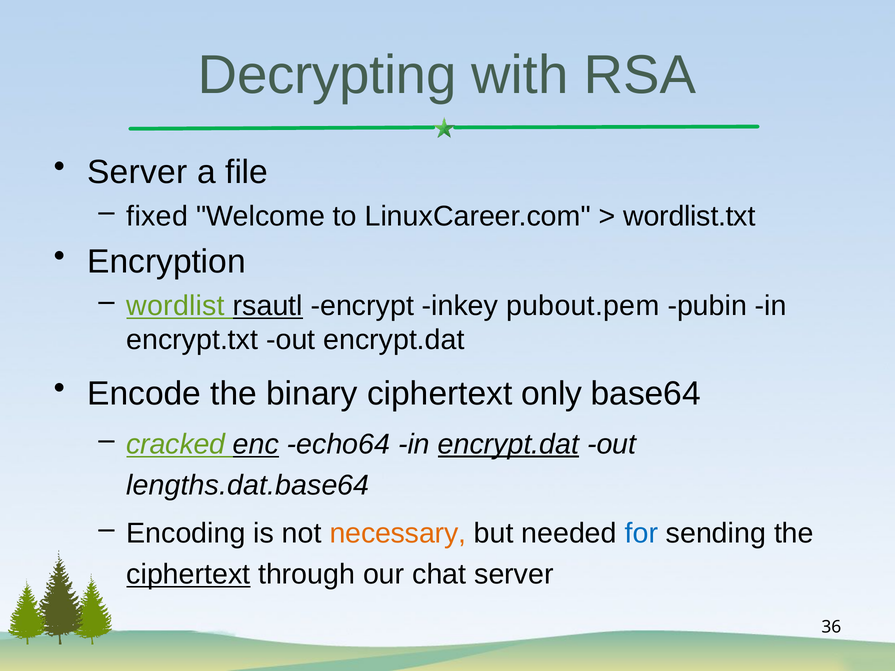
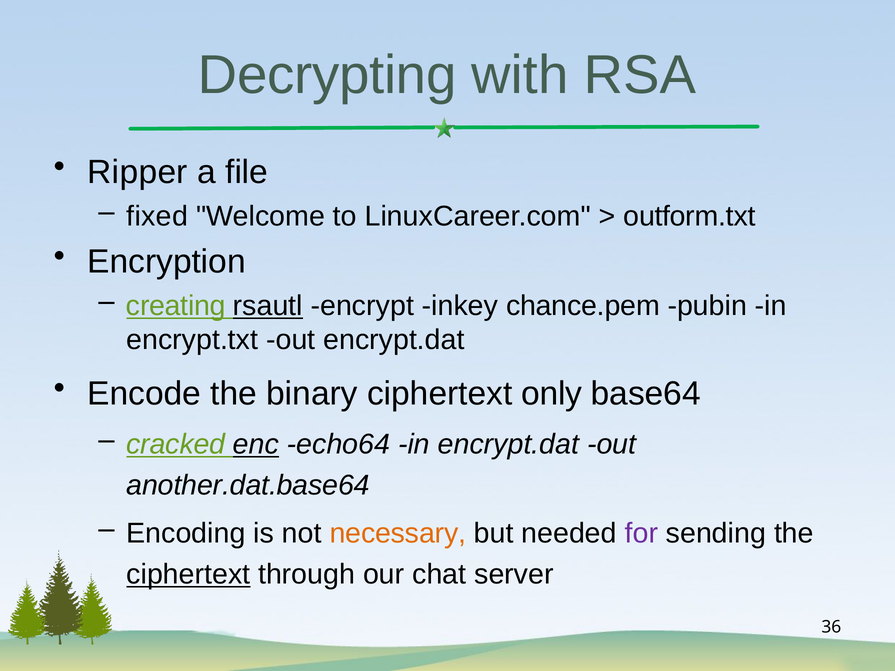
Server at (137, 172): Server -> Ripper
wordlist.txt: wordlist.txt -> outform.txt
wordlist: wordlist -> creating
pubout.pem: pubout.pem -> chance.pem
encrypt.dat at (508, 444) underline: present -> none
lengths.dat.base64: lengths.dat.base64 -> another.dat.base64
for colour: blue -> purple
